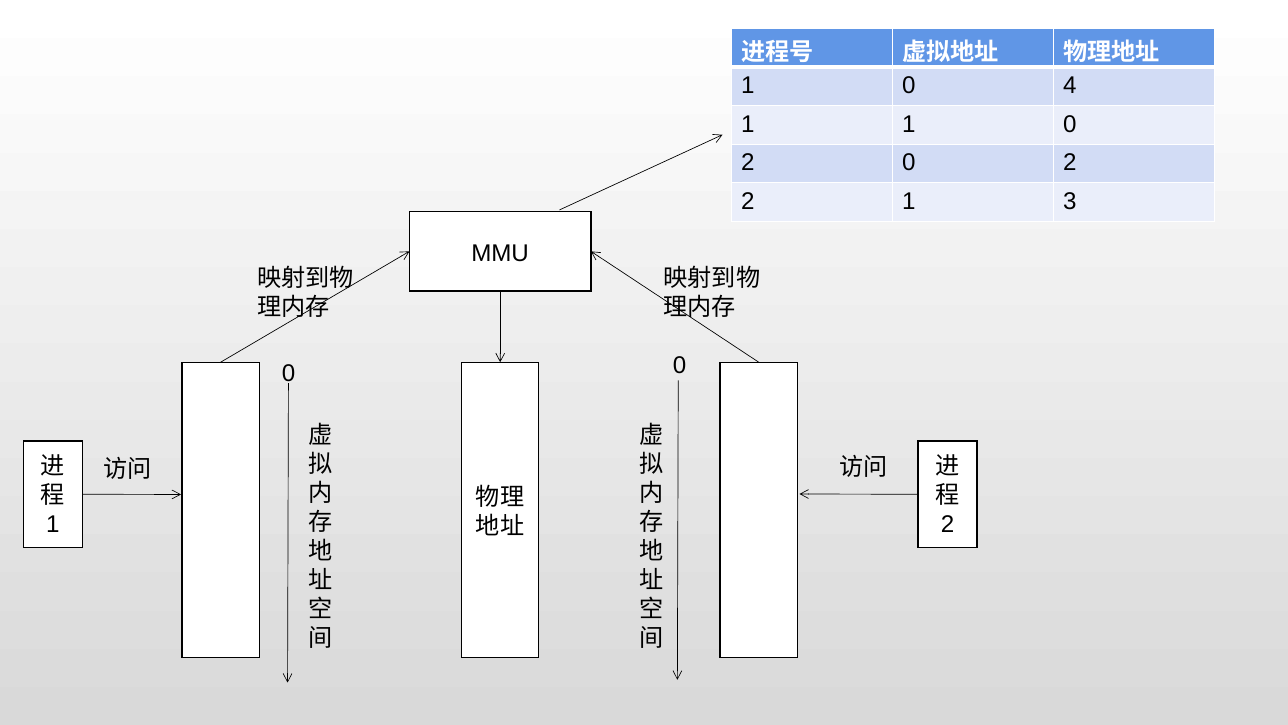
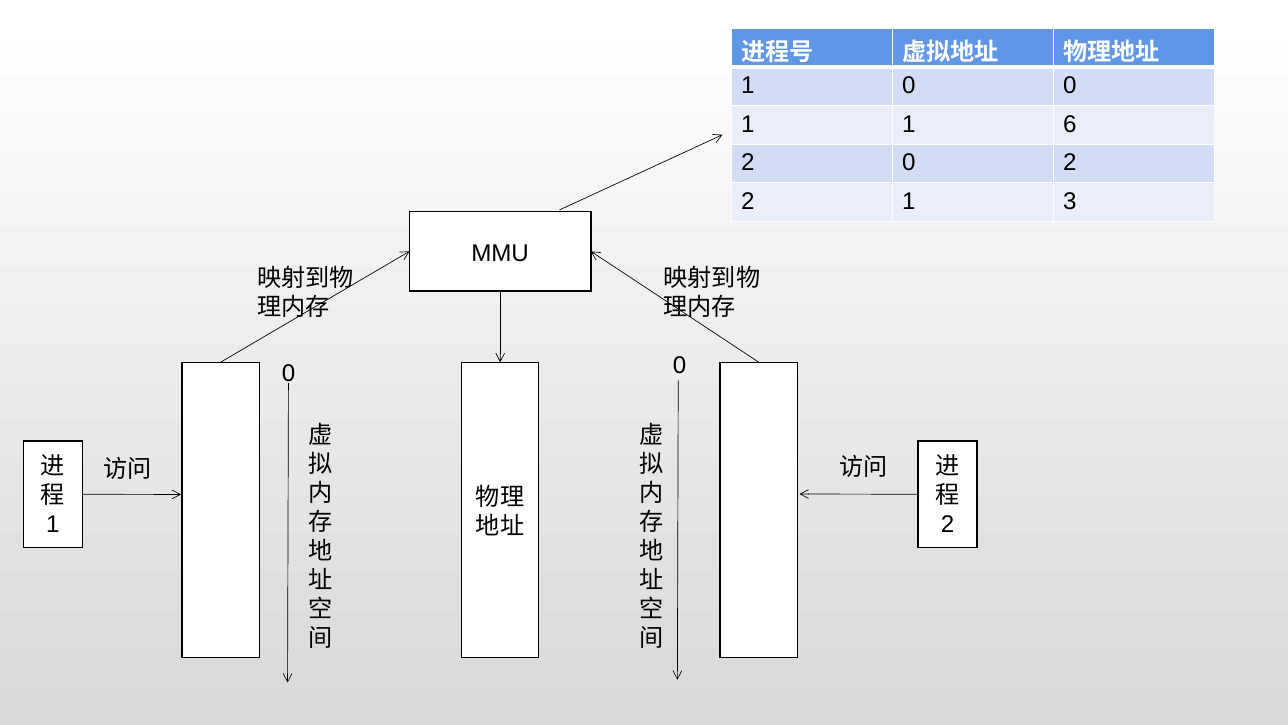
0 4: 4 -> 0
1 1 0: 0 -> 6
